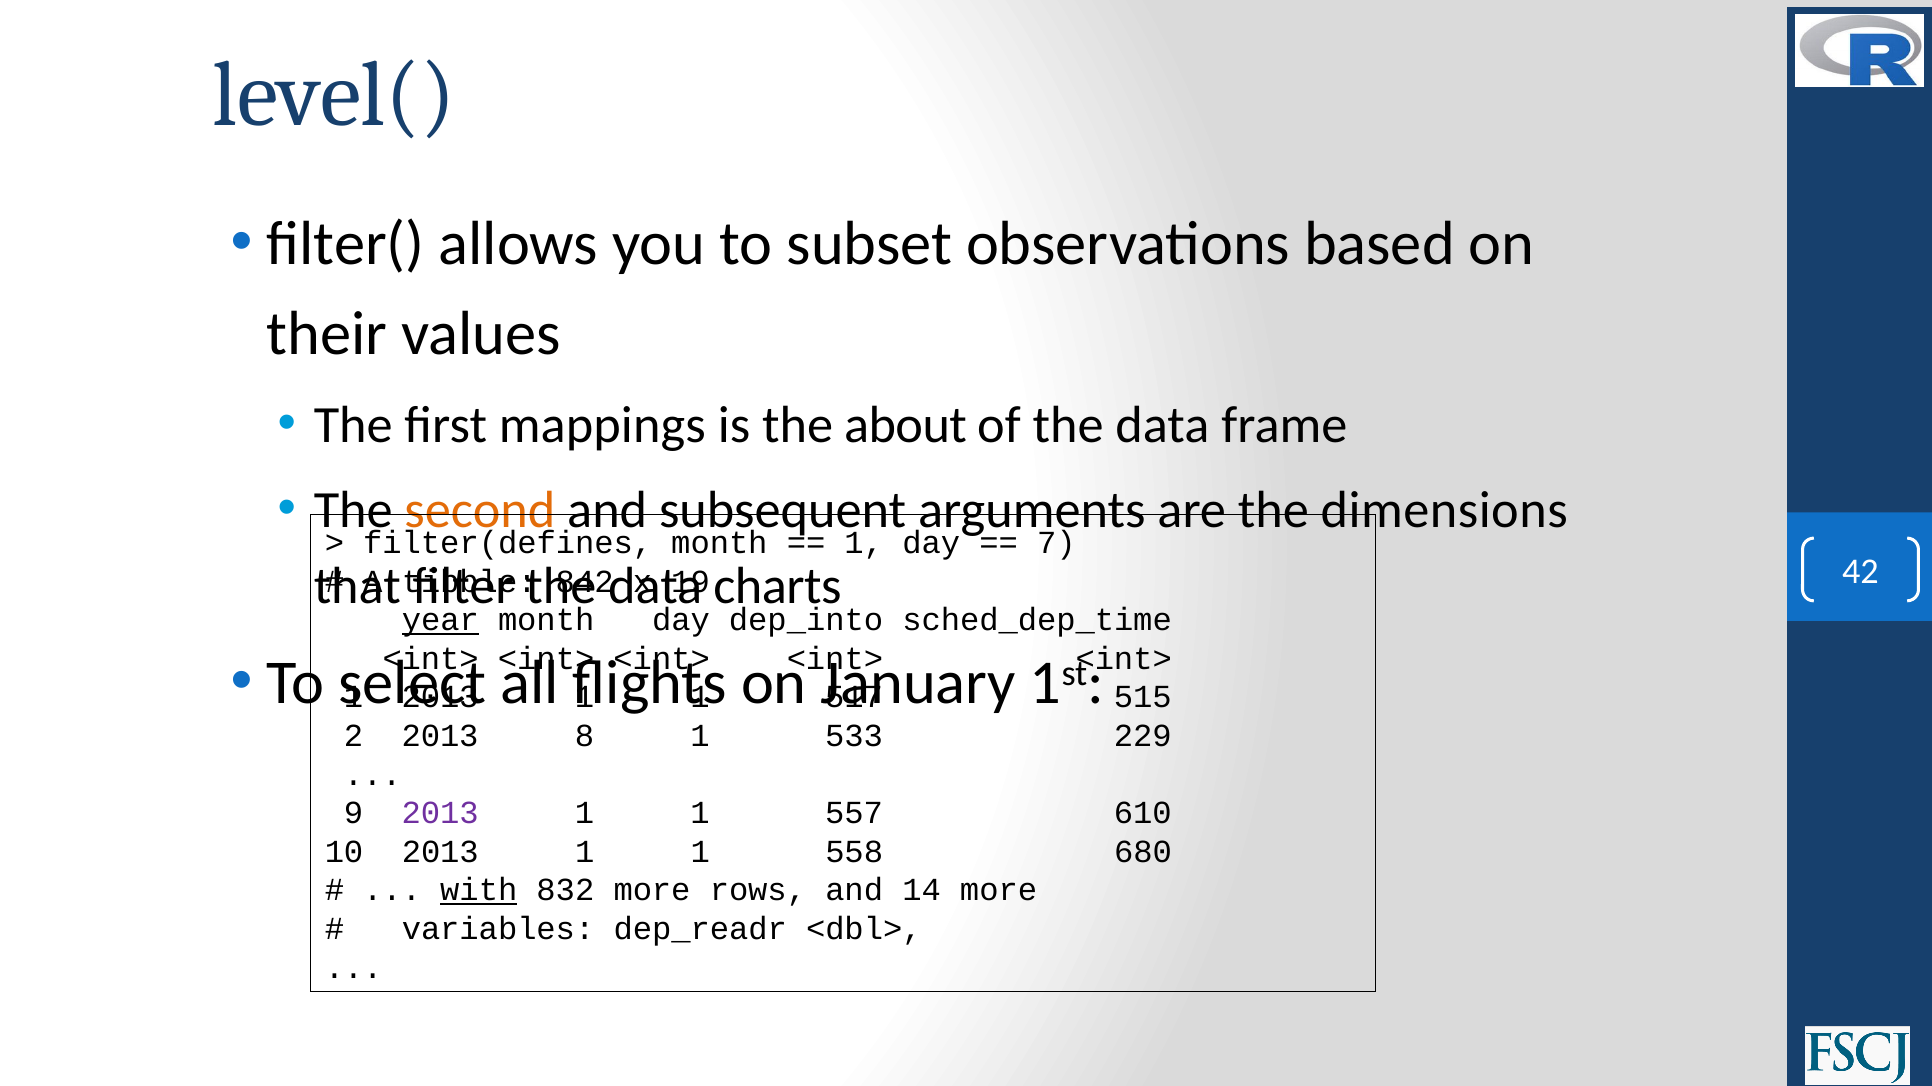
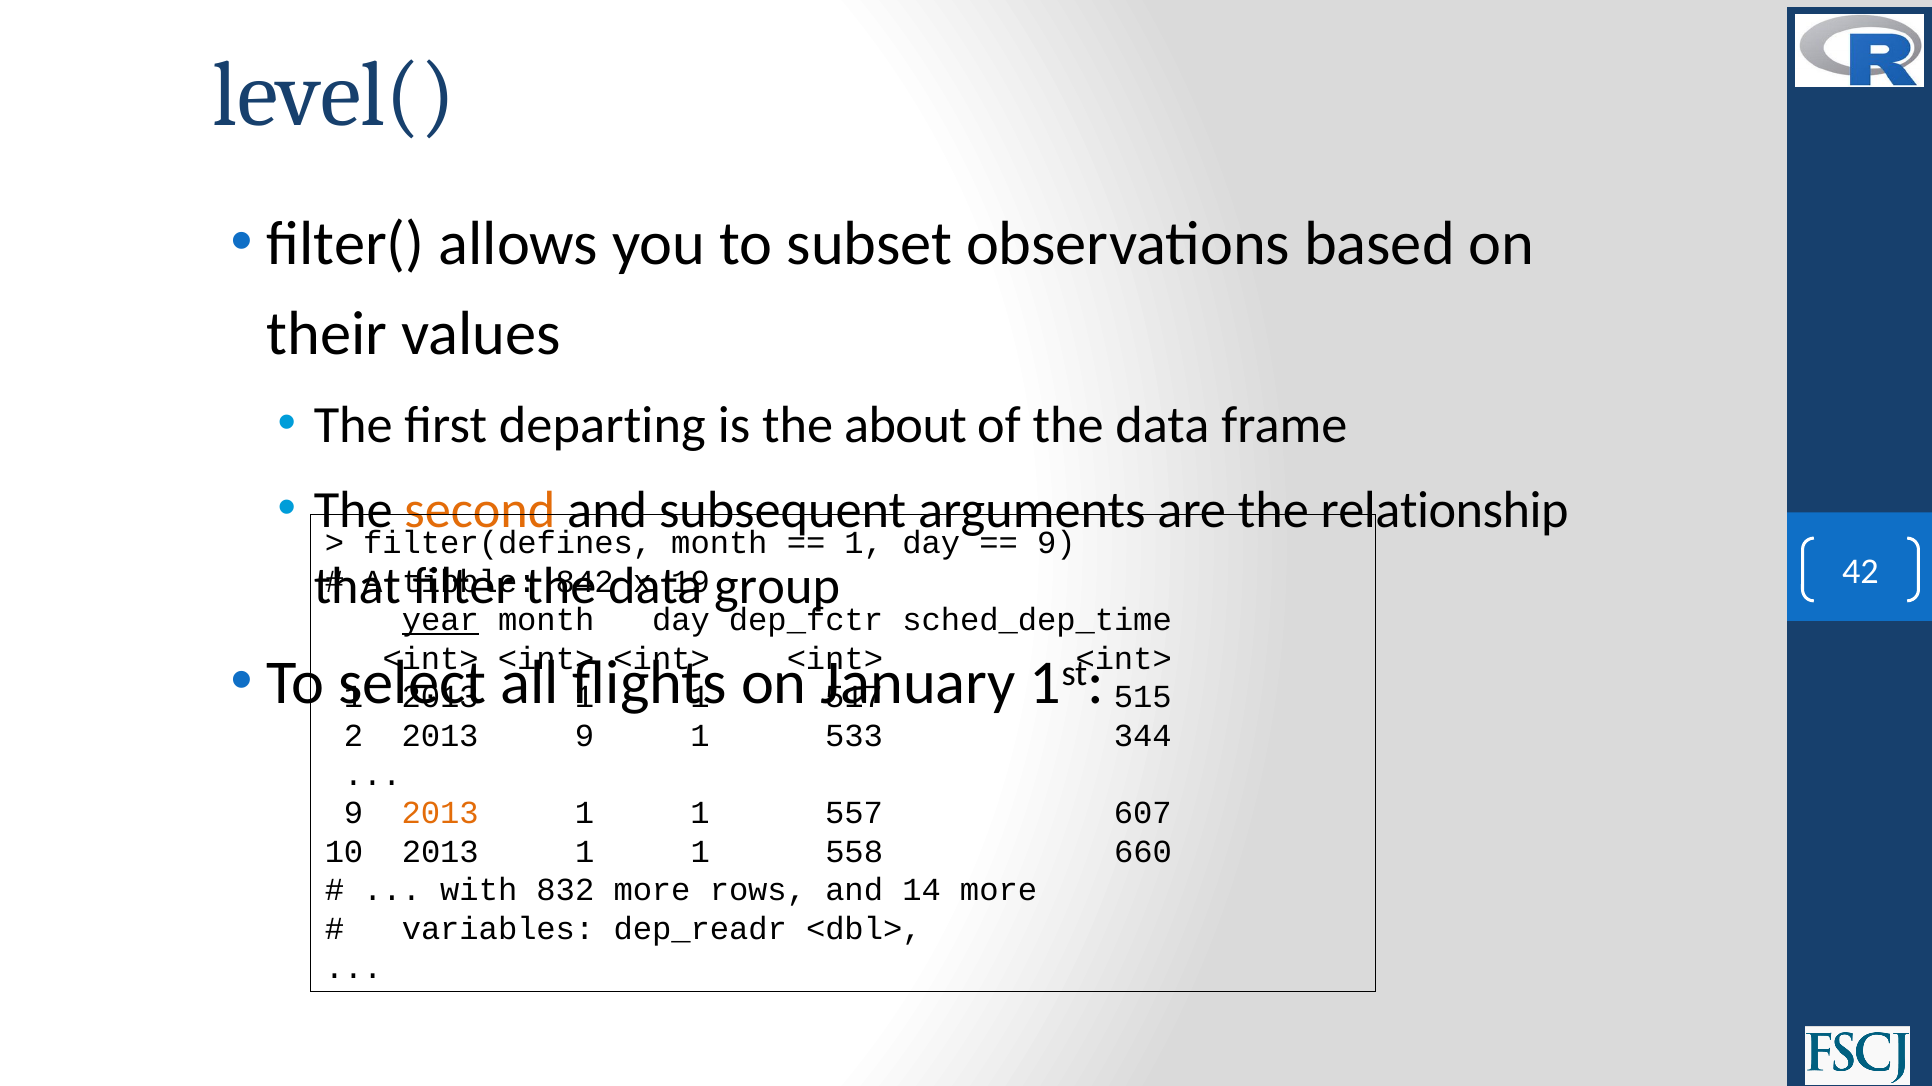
mappings: mappings -> departing
dimensions: dimensions -> relationship
7 at (1056, 543): 7 -> 9
charts: charts -> group
dep_into: dep_into -> dep_fctr
2013 8: 8 -> 9
229: 229 -> 344
2013 at (440, 814) colour: purple -> orange
610: 610 -> 607
680: 680 -> 660
with underline: present -> none
